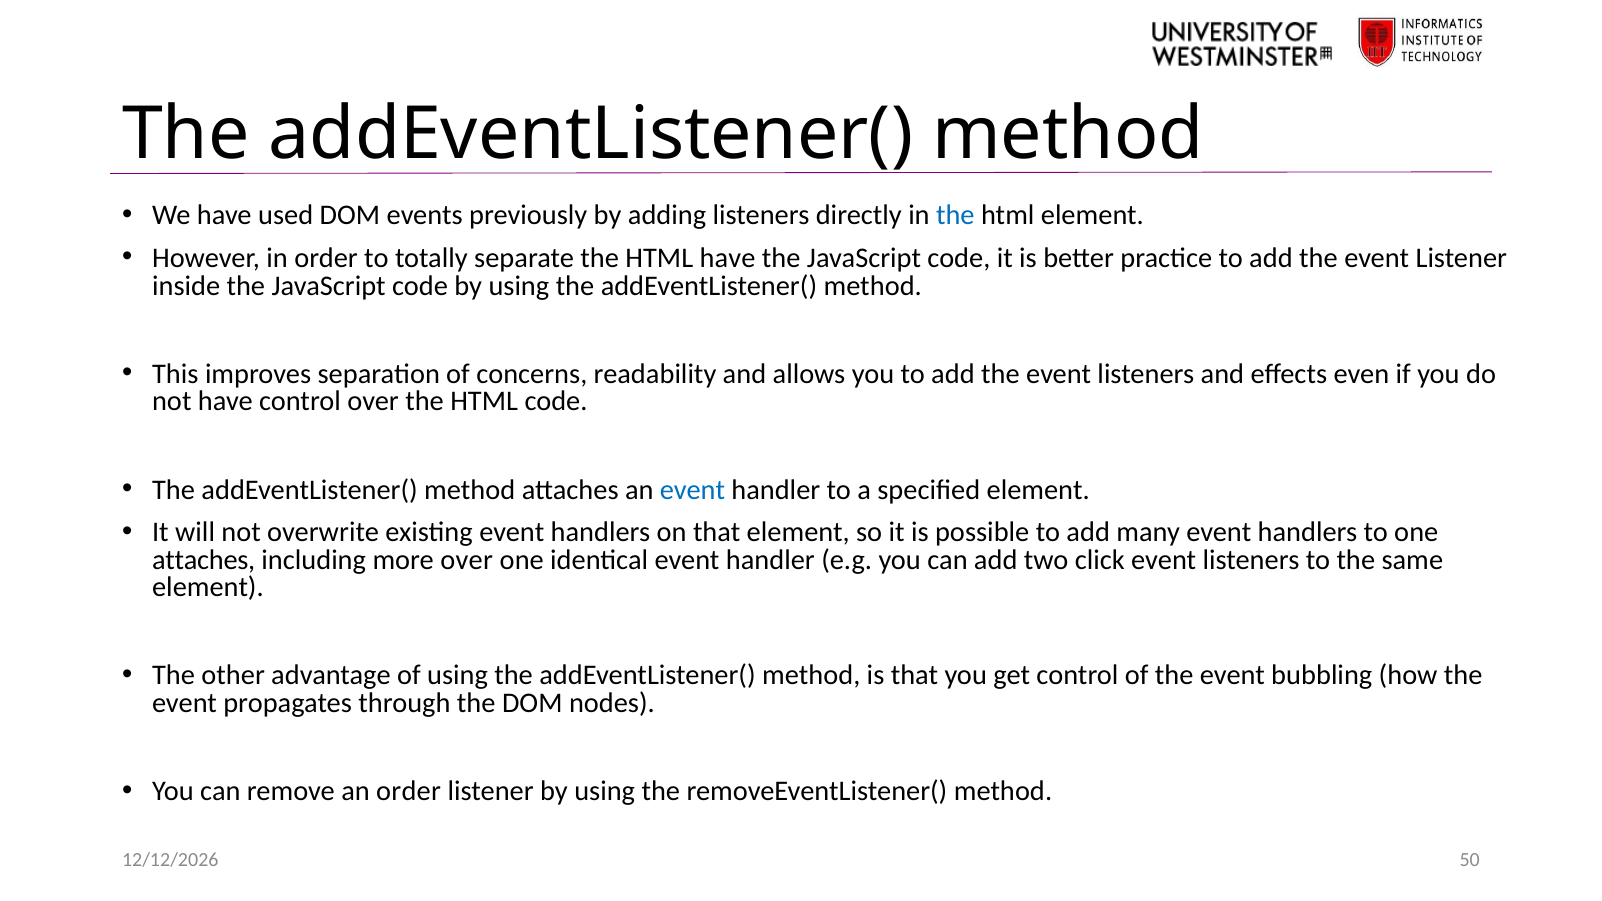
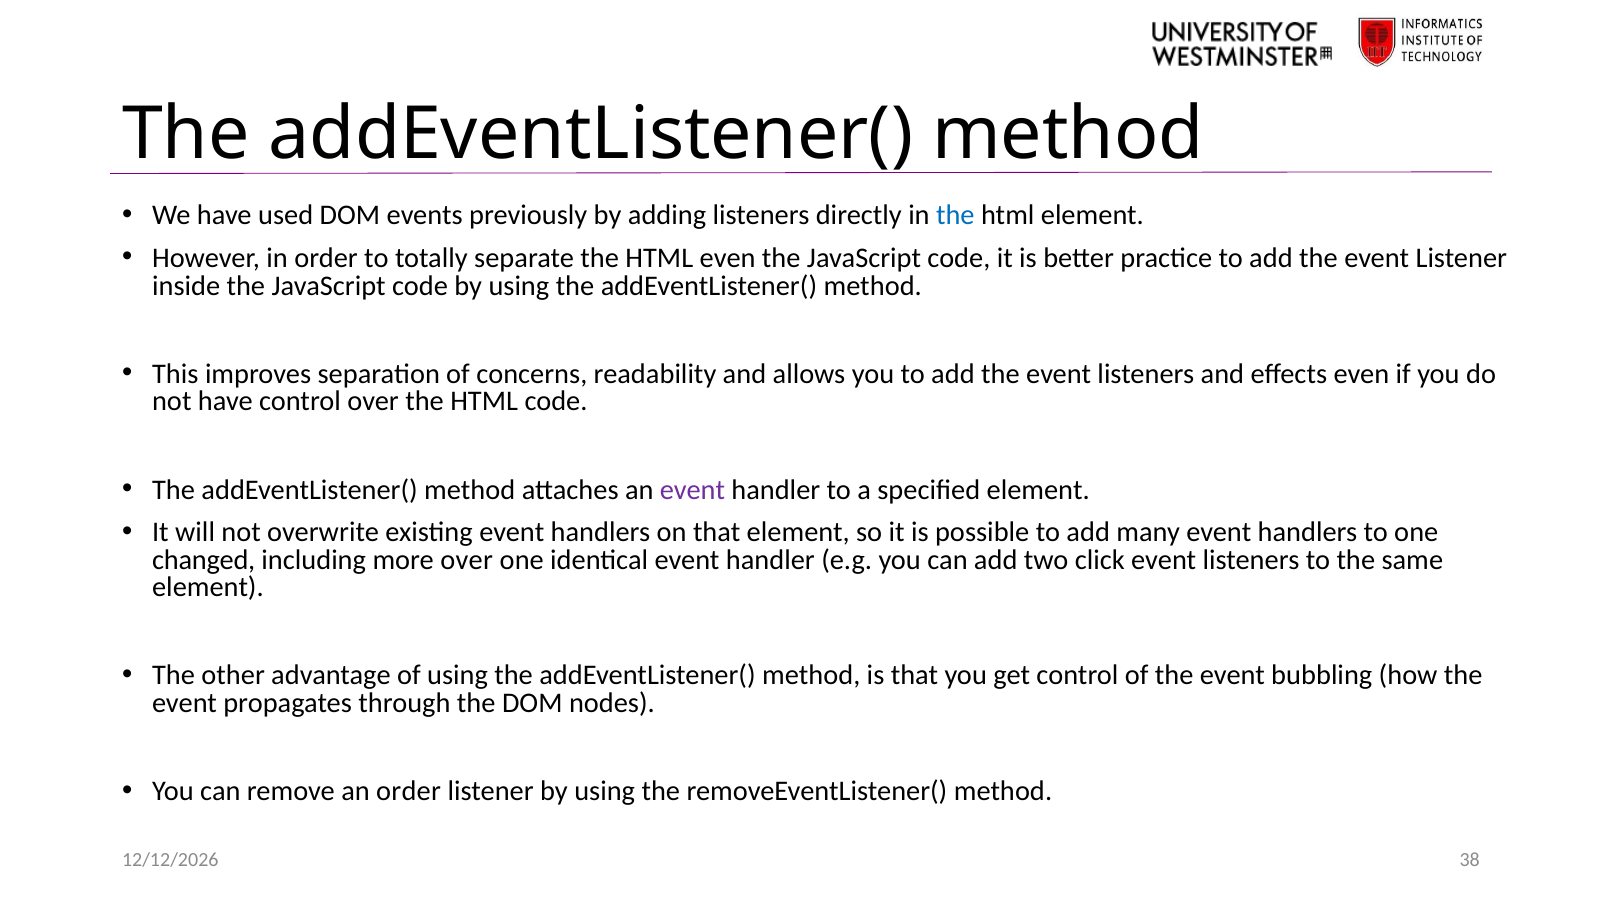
HTML have: have -> even
event at (692, 490) colour: blue -> purple
attaches at (204, 560): attaches -> changed
50: 50 -> 38
